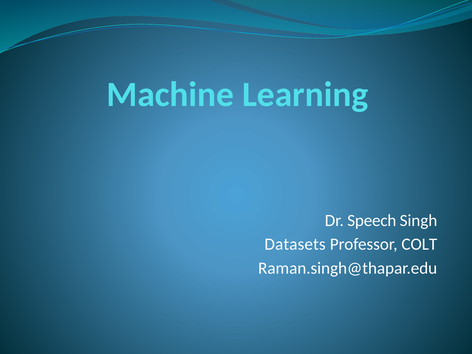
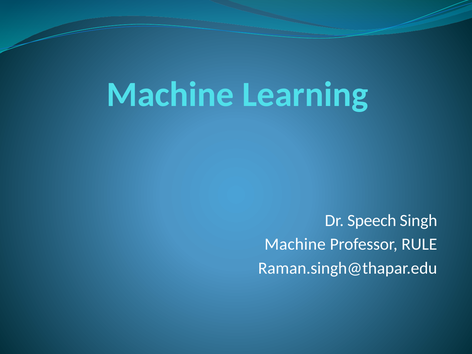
Datasets at (295, 244): Datasets -> Machine
COLT: COLT -> RULE
